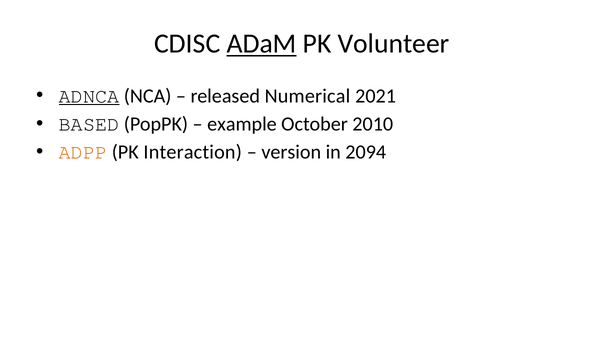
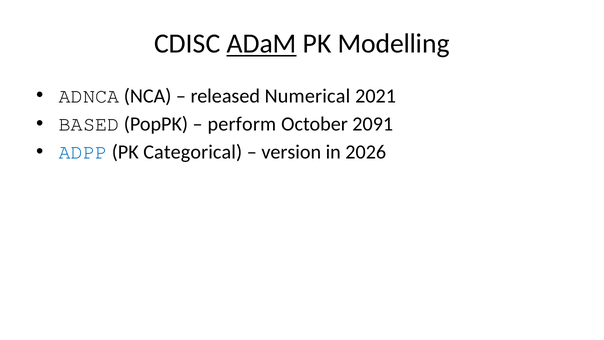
Volunteer: Volunteer -> Modelling
ADNCA underline: present -> none
example: example -> perform
2010: 2010 -> 2091
ADPP colour: orange -> blue
Interaction: Interaction -> Categorical
2094: 2094 -> 2026
